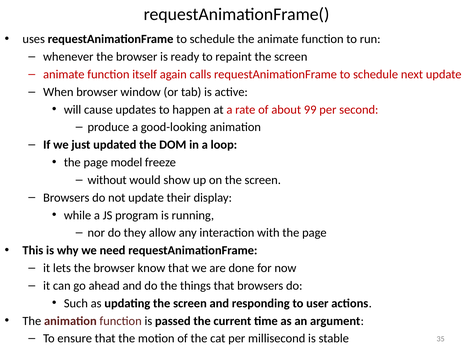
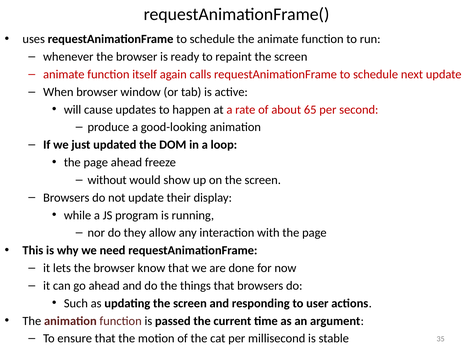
99: 99 -> 65
page model: model -> ahead
